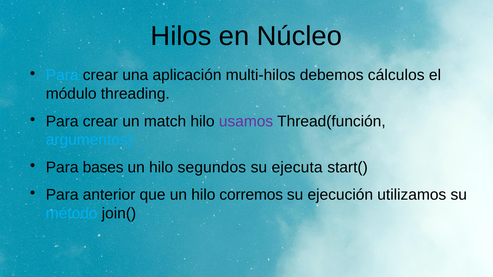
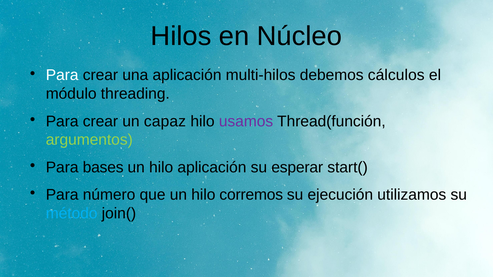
Para at (62, 75) colour: light blue -> white
match: match -> capaz
argumentos colour: light blue -> light green
hilo segundos: segundos -> aplicación
ejecuta: ejecuta -> esperar
anterior: anterior -> número
